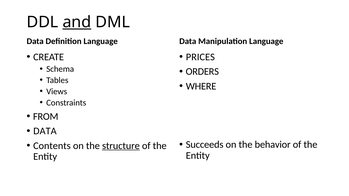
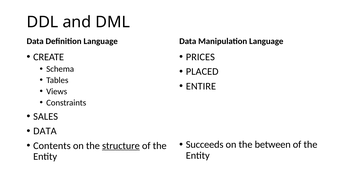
and underline: present -> none
ORDERS: ORDERS -> PLACED
WHERE: WHERE -> ENTIRE
FROM: FROM -> SALES
behavior: behavior -> between
